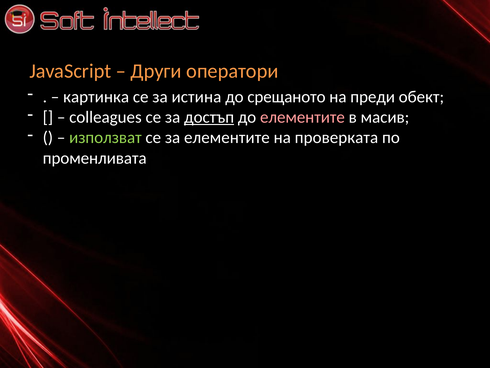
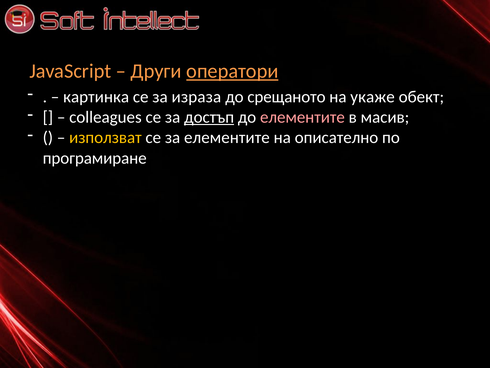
оператори underline: none -> present
истина: истина -> израза
преди: преди -> укаже
използват colour: light green -> yellow
проверката: проверката -> описателно
променливата: променливата -> програмиране
